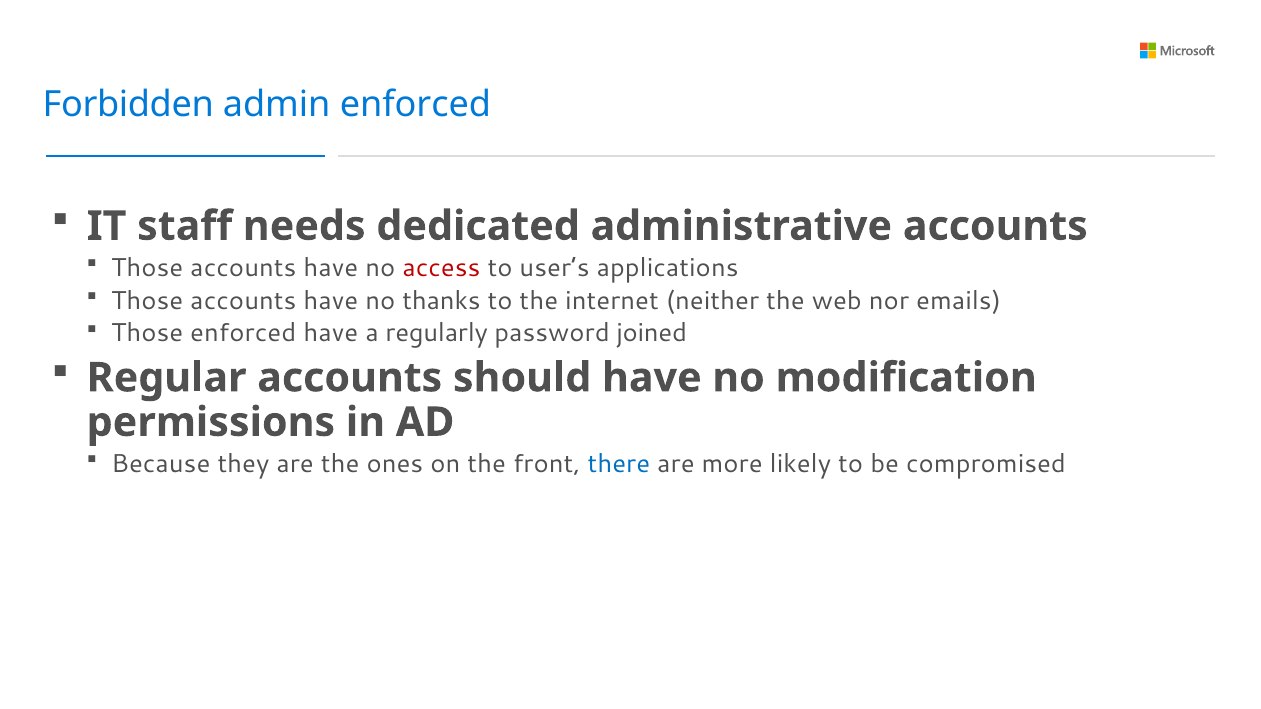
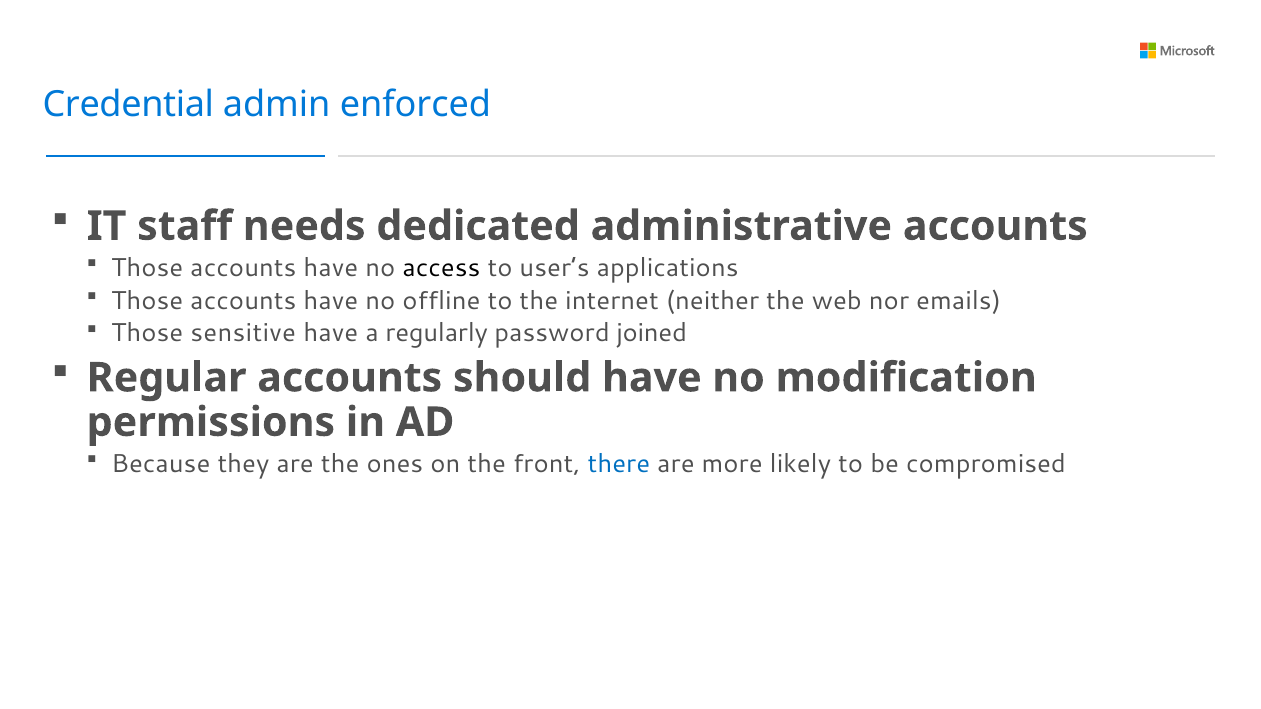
Forbidden: Forbidden -> Credential
access colour: red -> black
thanks: thanks -> offline
Those enforced: enforced -> sensitive
